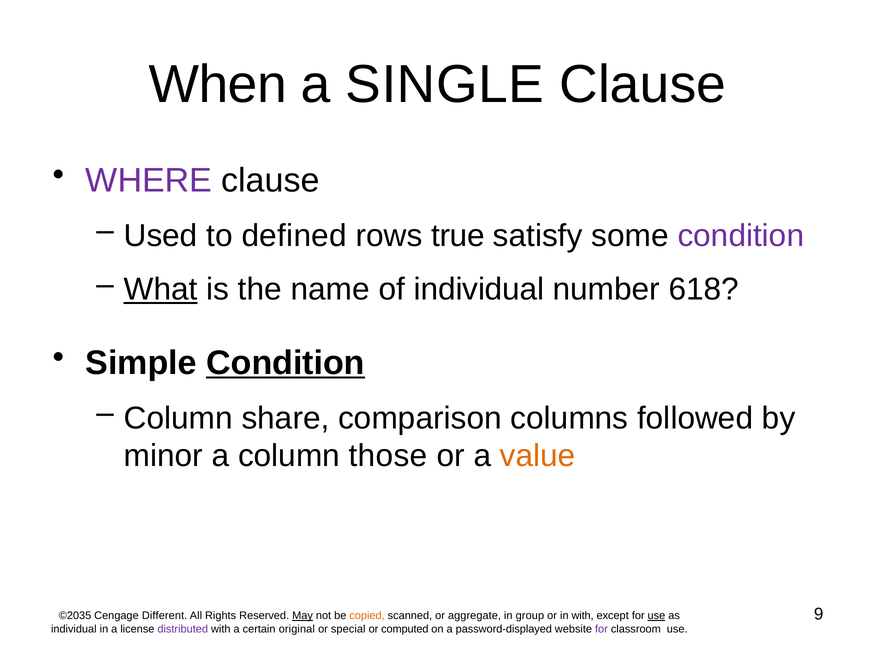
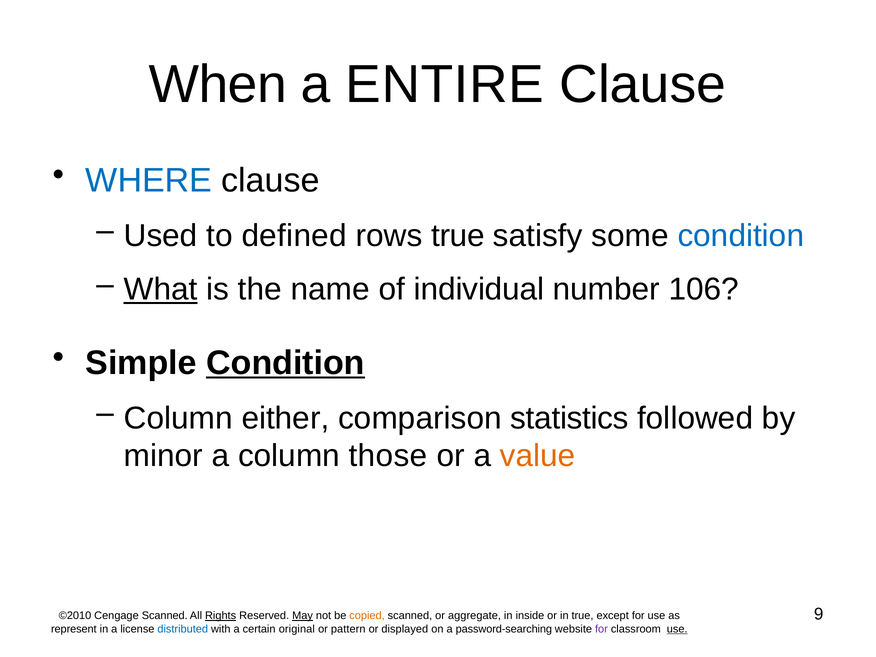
SINGLE: SINGLE -> ENTIRE
WHERE colour: purple -> blue
condition at (741, 236) colour: purple -> blue
618: 618 -> 106
share: share -> either
columns: columns -> statistics
©2035: ©2035 -> ©2010
Cengage Different: Different -> Scanned
Rights underline: none -> present
group: group -> inside
in with: with -> true
use at (656, 616) underline: present -> none
individual at (74, 629): individual -> represent
distributed colour: purple -> blue
special: special -> pattern
computed: computed -> displayed
password-displayed: password-displayed -> password-searching
use at (677, 629) underline: none -> present
